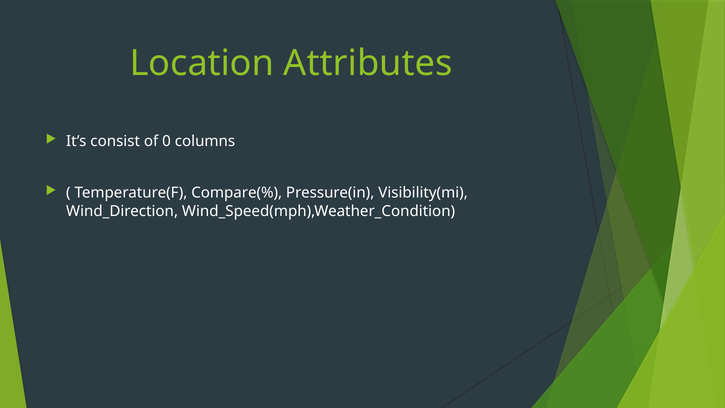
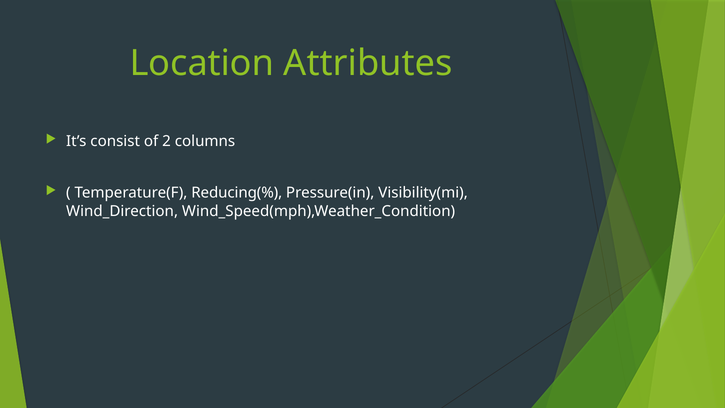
0: 0 -> 2
Compare(%: Compare(% -> Reducing(%
